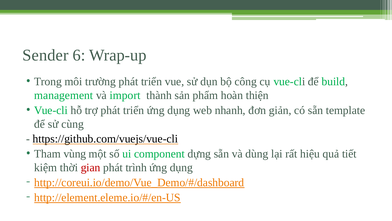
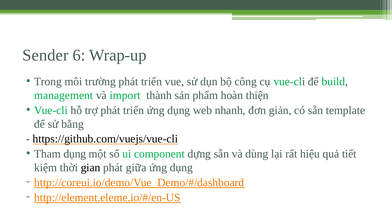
cùng: cùng -> bằng
Tham vùng: vùng -> dụng
gian colour: red -> black
trình: trình -> giữa
